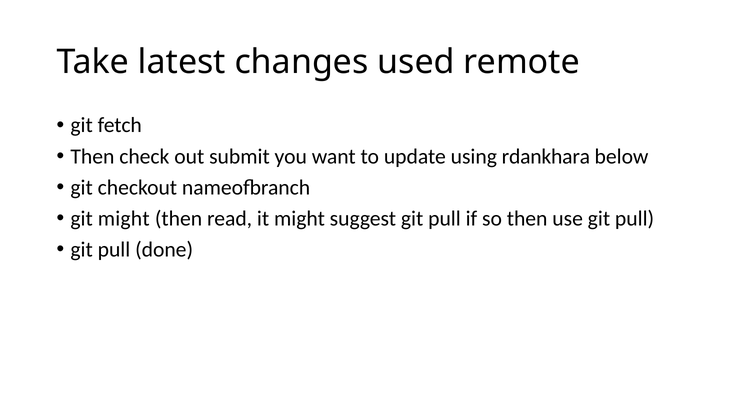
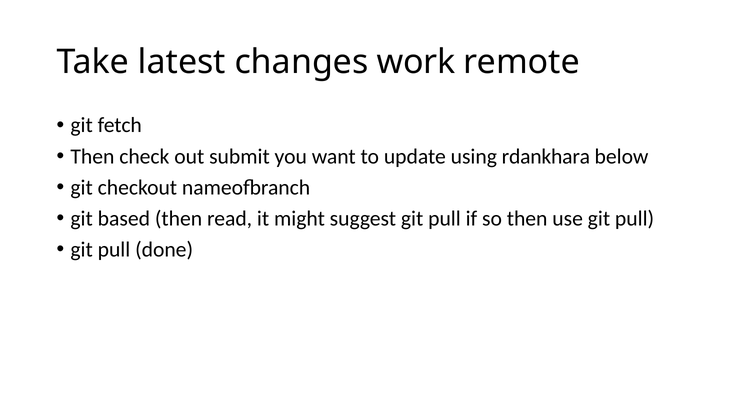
used: used -> work
git might: might -> based
